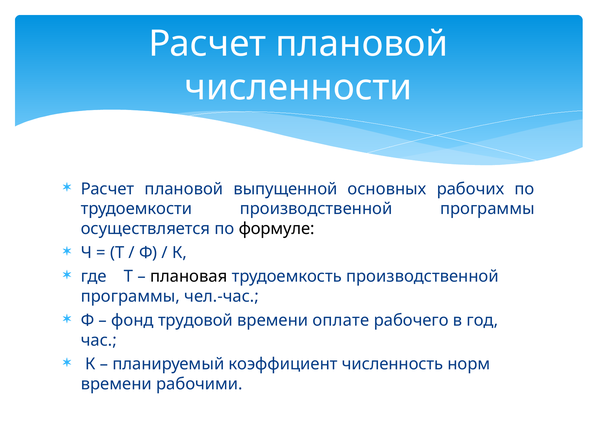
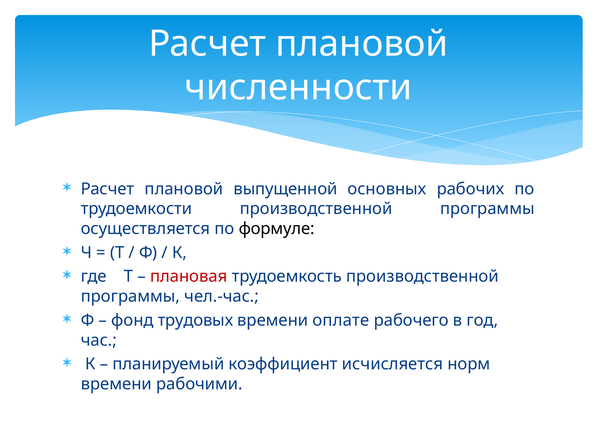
плановая colour: black -> red
трудовой: трудовой -> трудовых
численность: численность -> исчисляется
